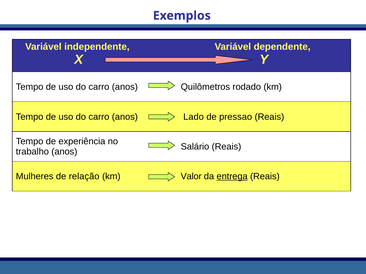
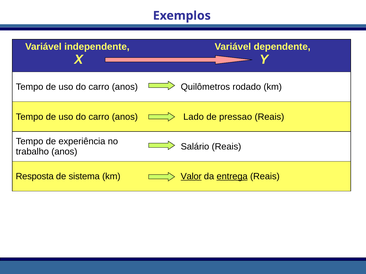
Mulheres: Mulheres -> Resposta
relação: relação -> sistema
Valor underline: none -> present
